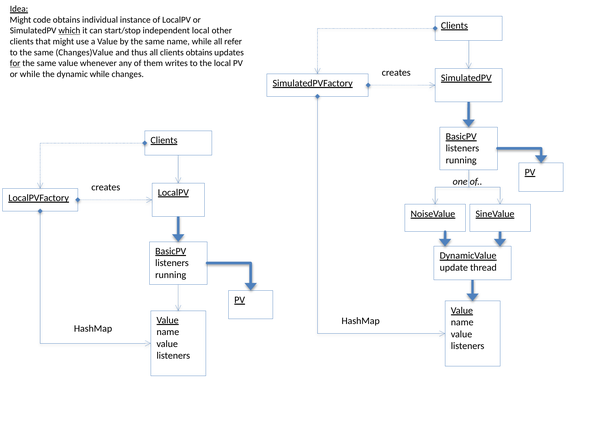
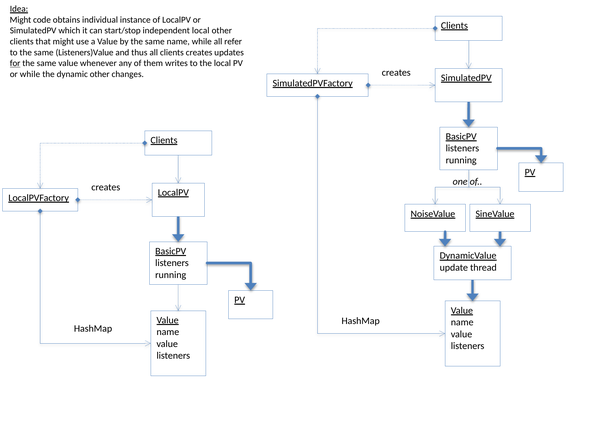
which underline: present -> none
Changes)Value: Changes)Value -> Listeners)Value
clients obtains: obtains -> creates
dynamic while: while -> other
